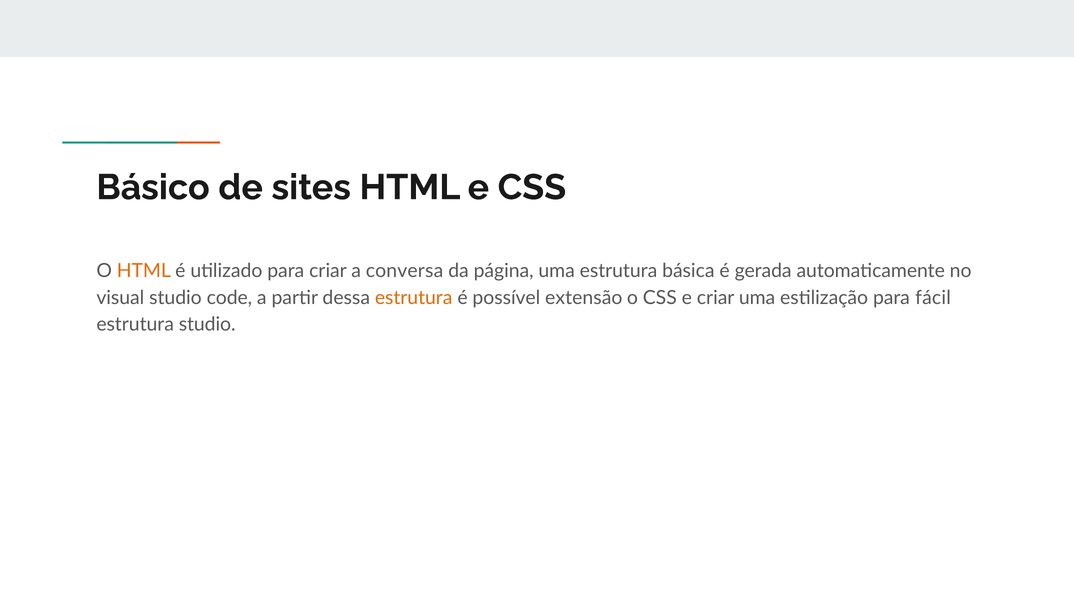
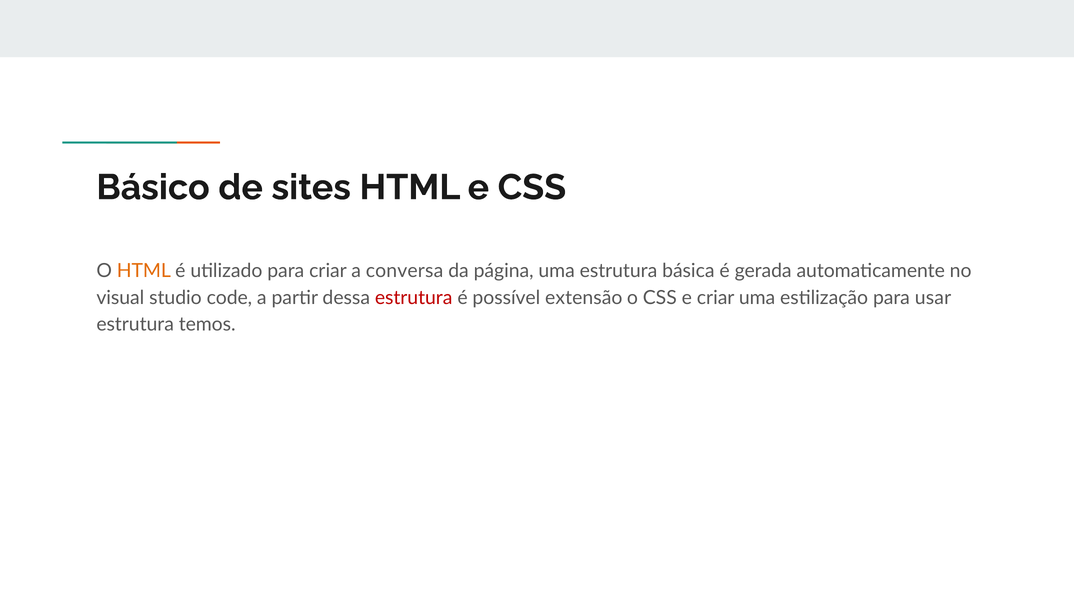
estrutura at (414, 298) colour: orange -> red
fácil: fácil -> usar
estrutura studio: studio -> temos
